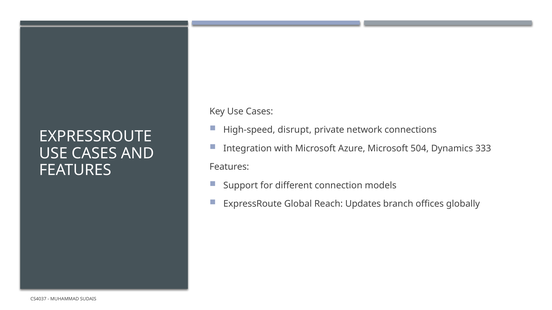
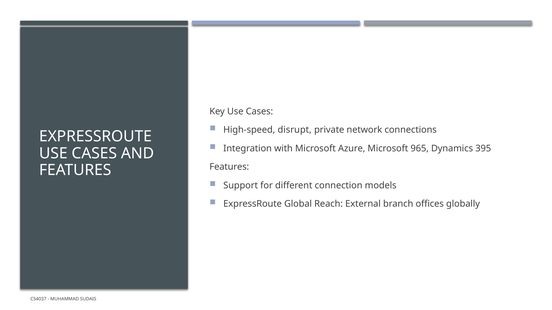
504: 504 -> 965
333: 333 -> 395
Updates: Updates -> External
